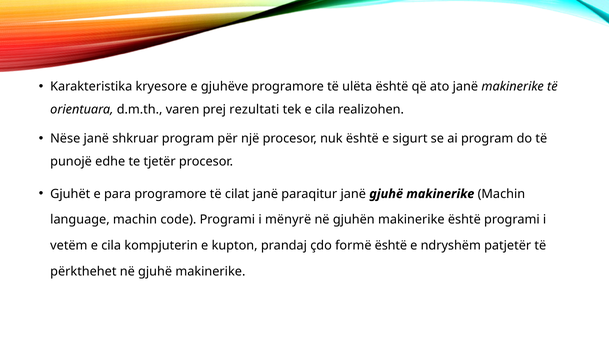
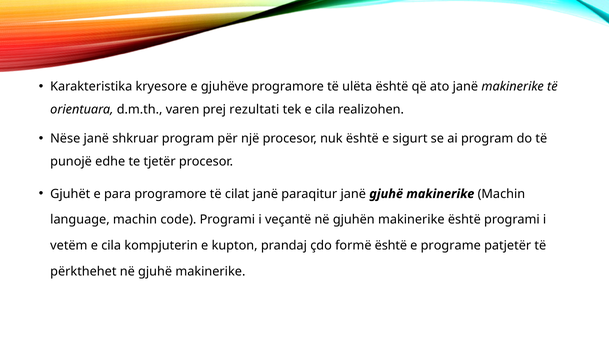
mënyrë: mënyrë -> veçantë
ndryshëm: ndryshëm -> programe
